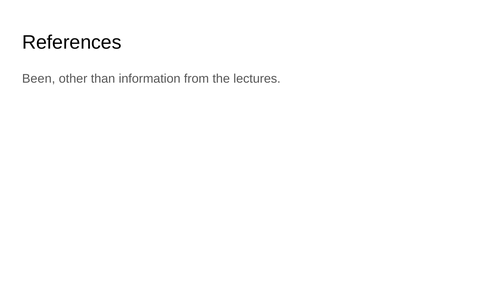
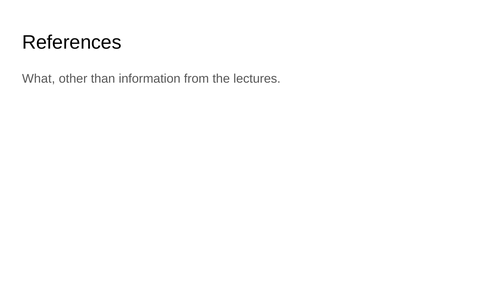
Been: Been -> What
